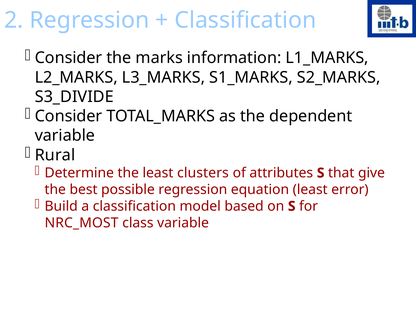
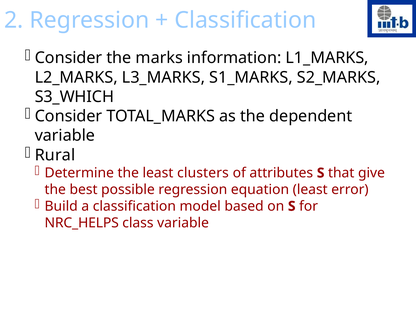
S3_DIVIDE: S3_DIVIDE -> S3_WHICH
NRC_MOST: NRC_MOST -> NRC_HELPS
